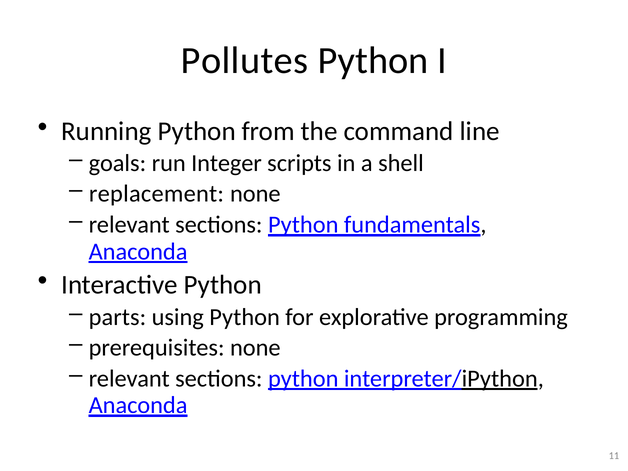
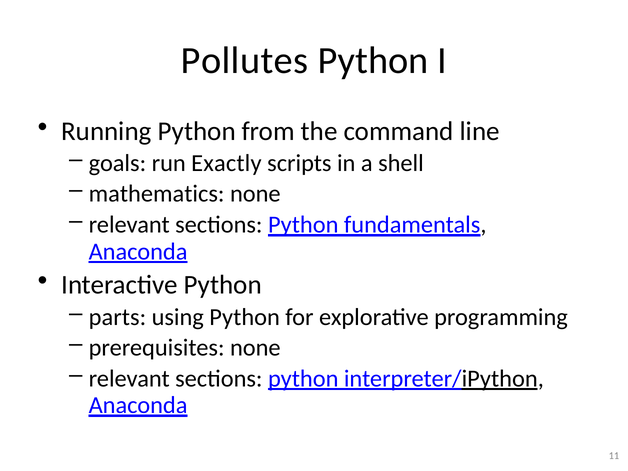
Integer: Integer -> Exactly
replacement: replacement -> mathematics
